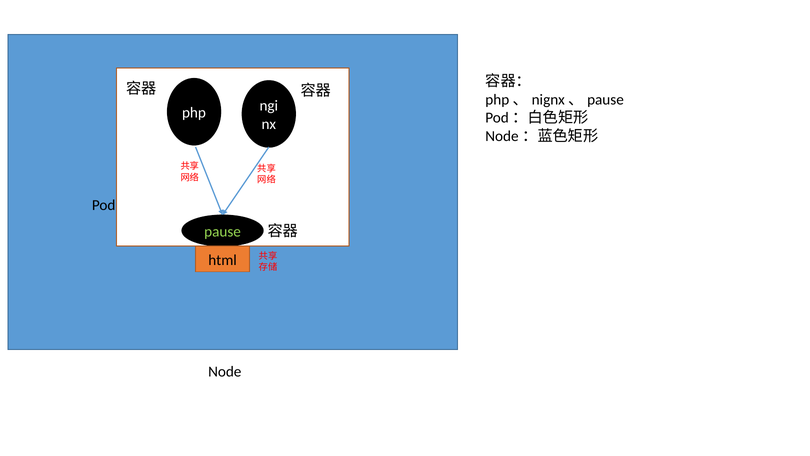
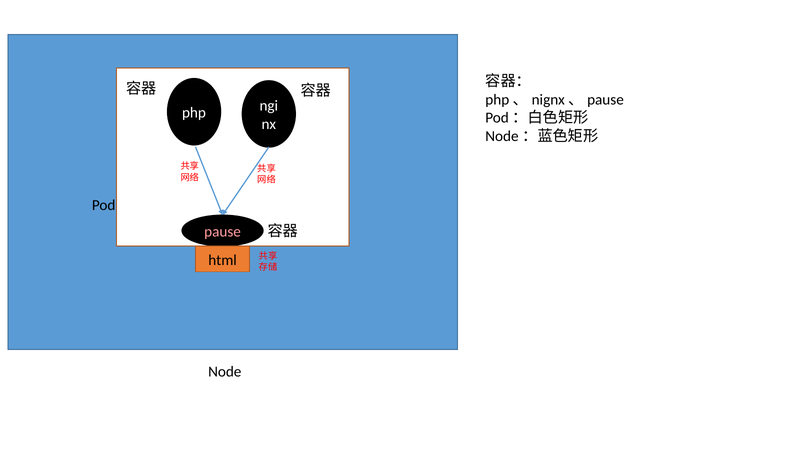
pause colour: light green -> pink
